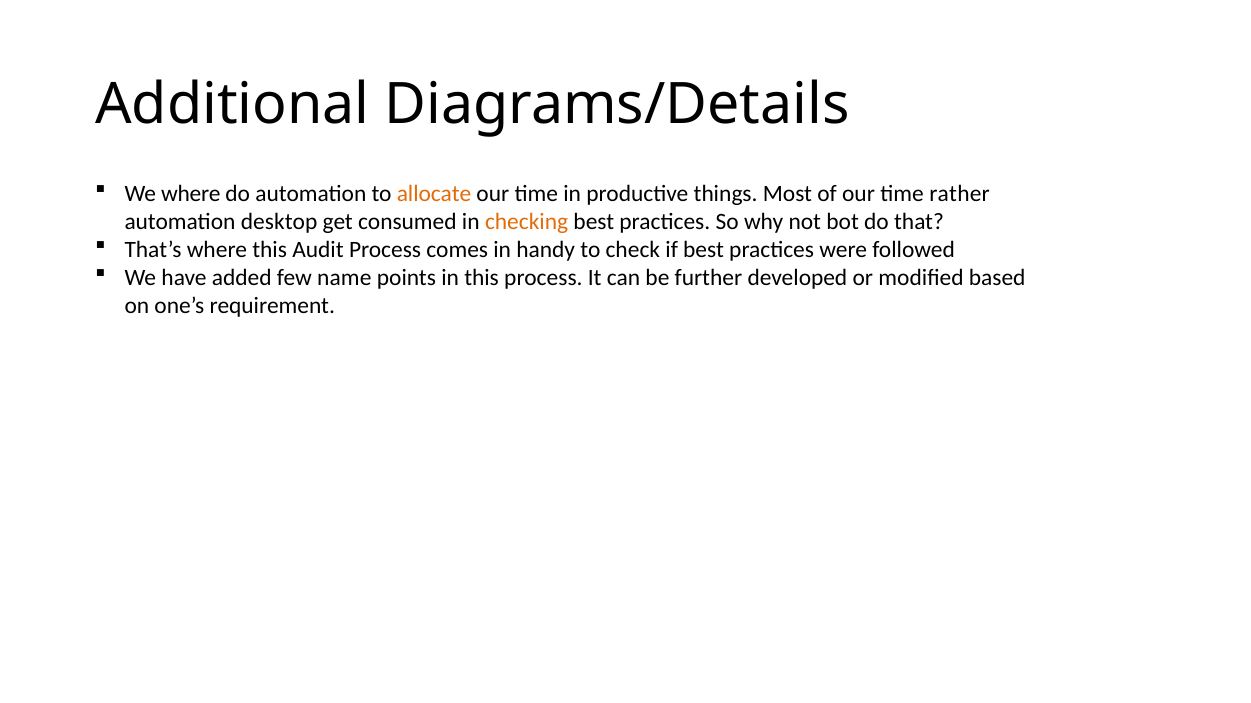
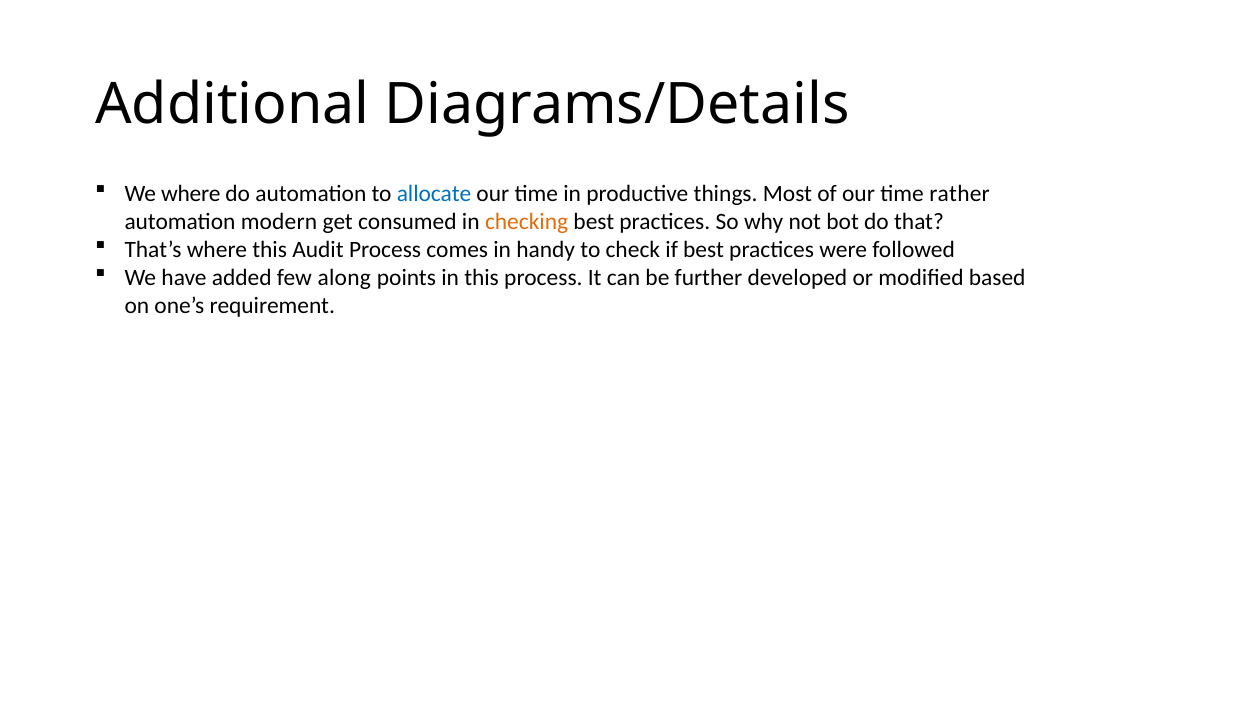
allocate colour: orange -> blue
desktop: desktop -> modern
name: name -> along
